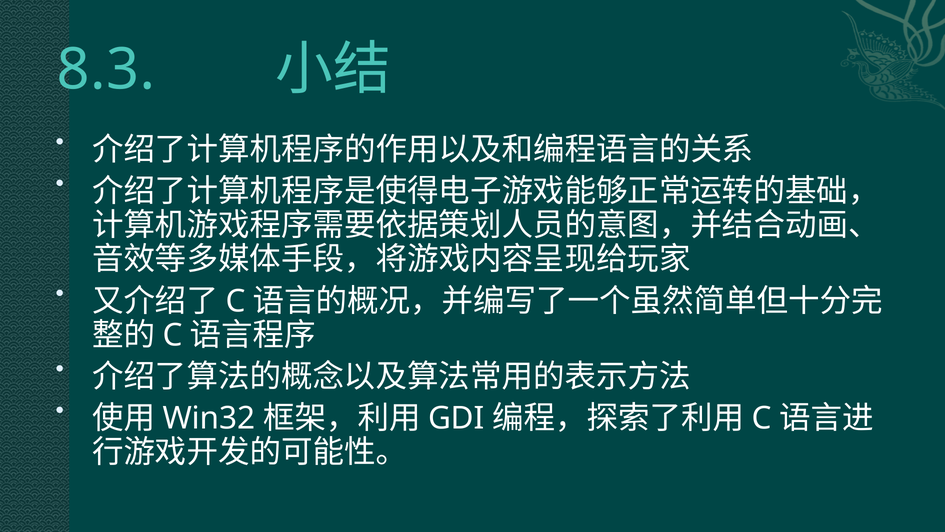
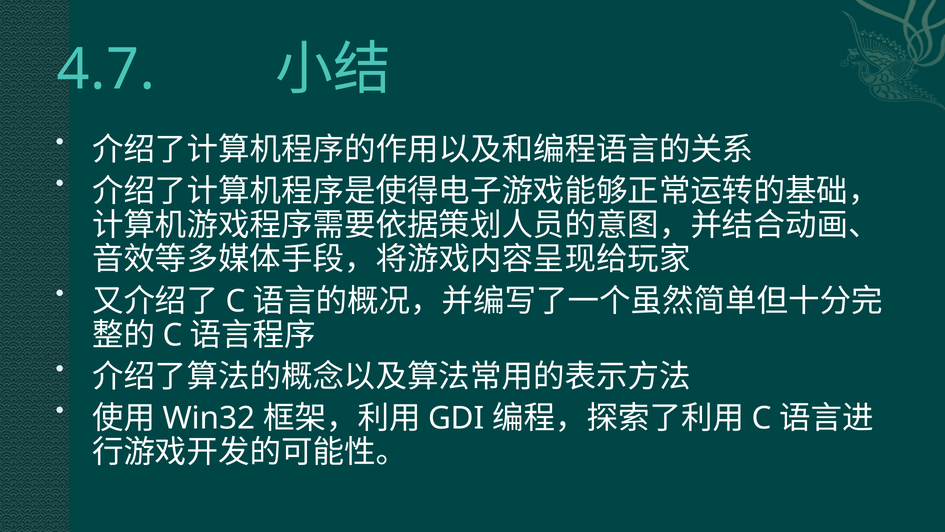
8.3: 8.3 -> 4.7
